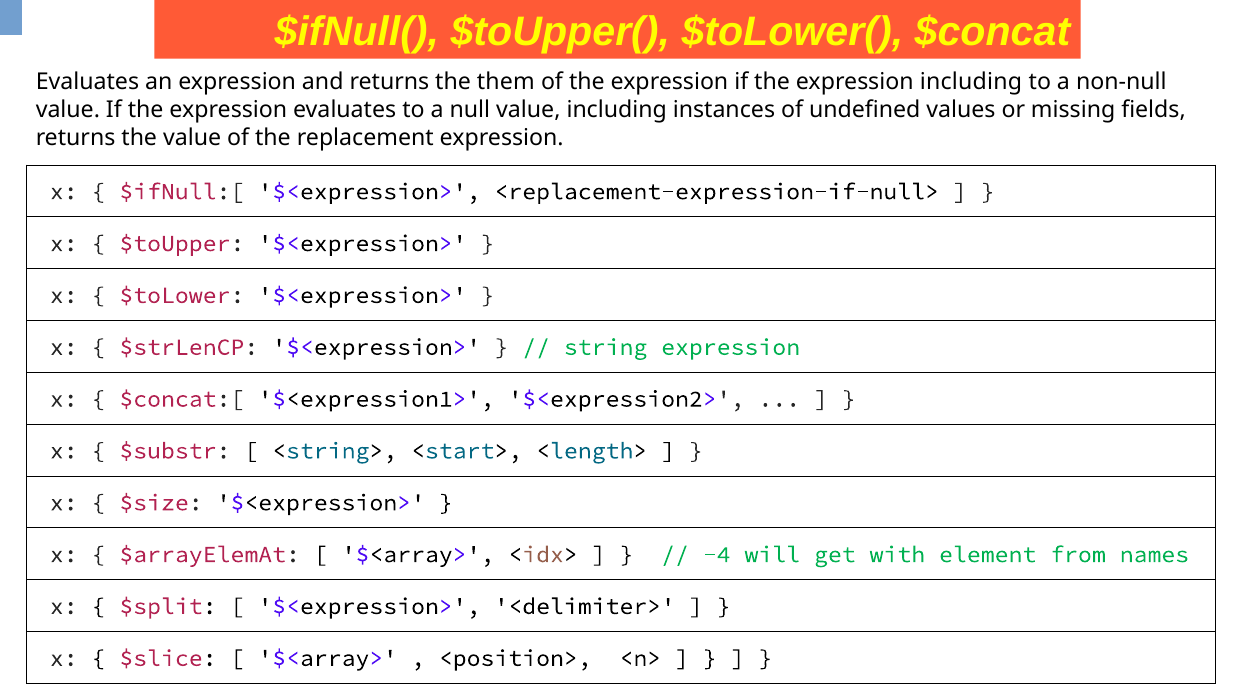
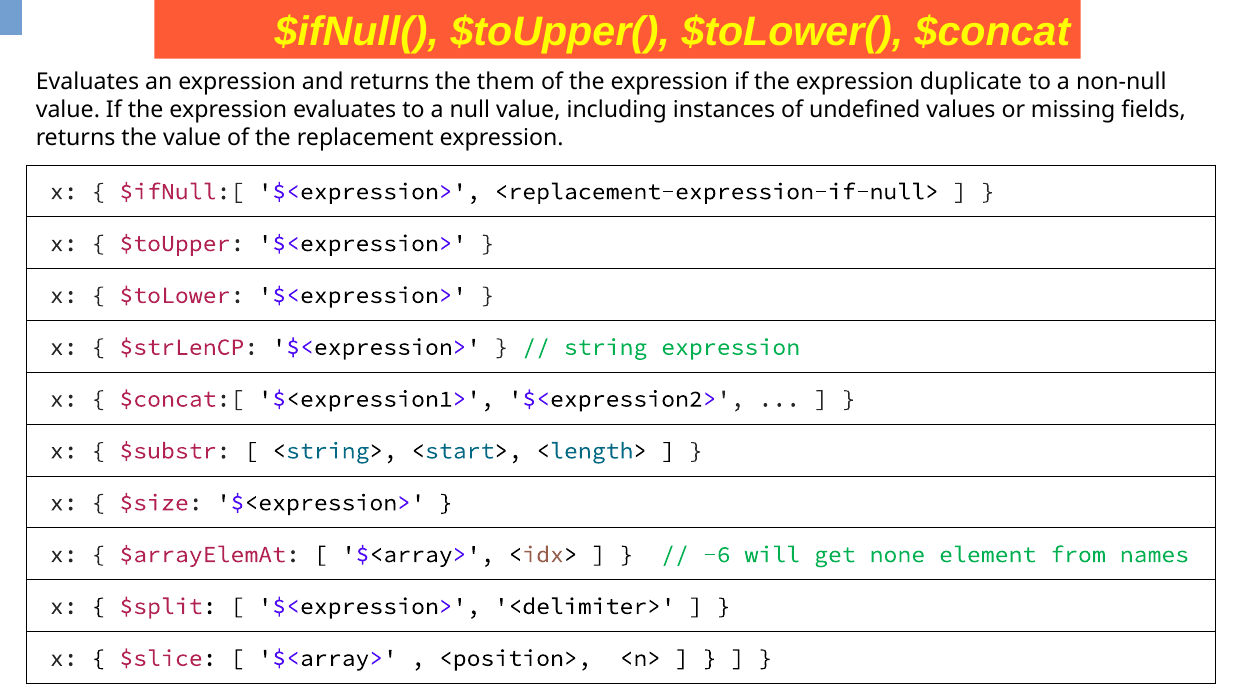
expression including: including -> duplicate
-4: -4 -> -6
with: with -> none
